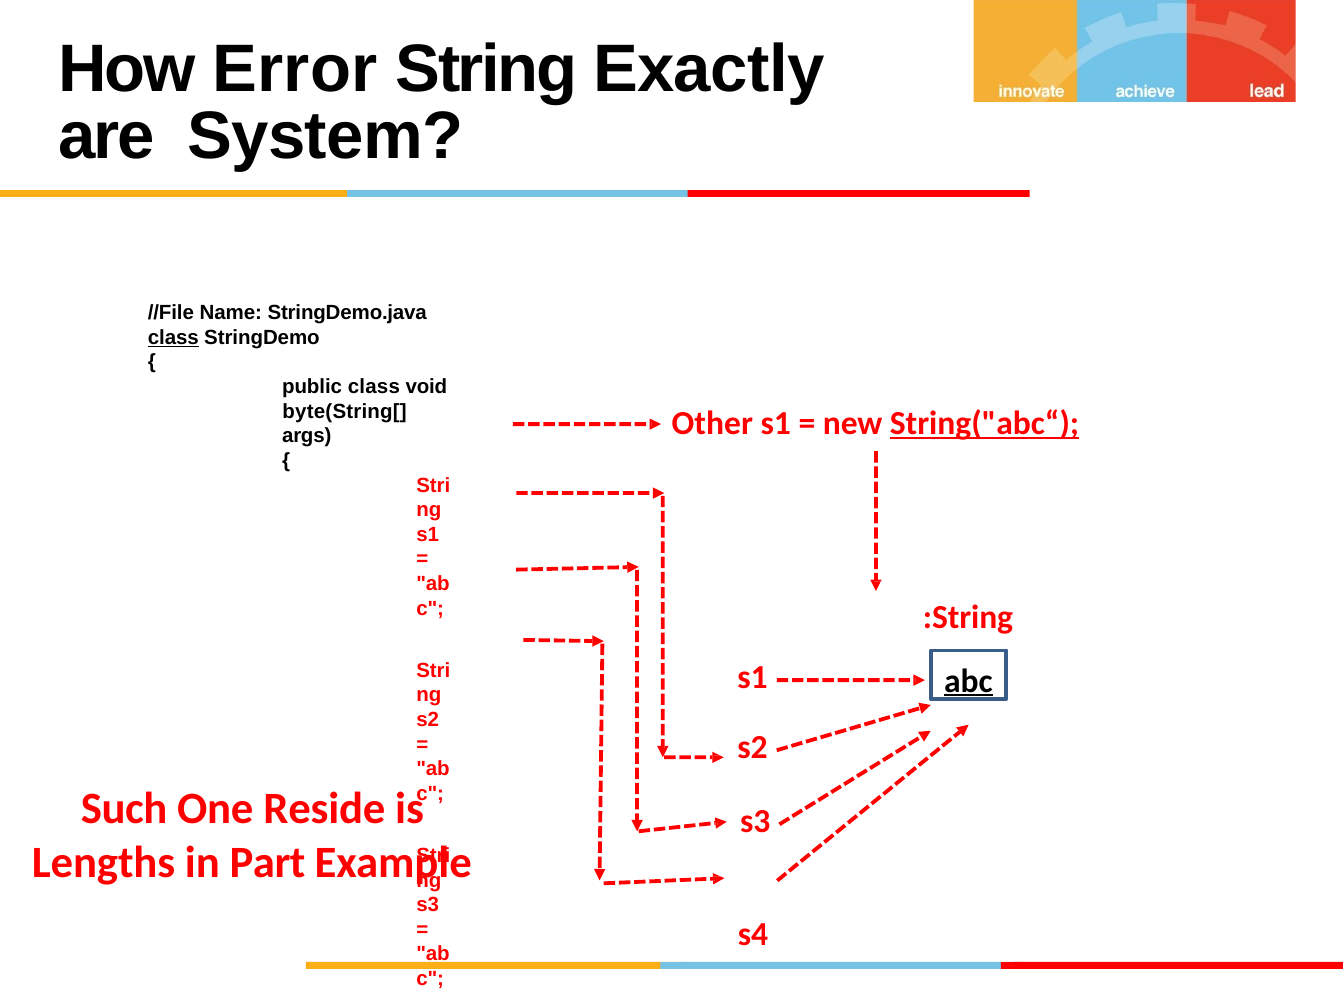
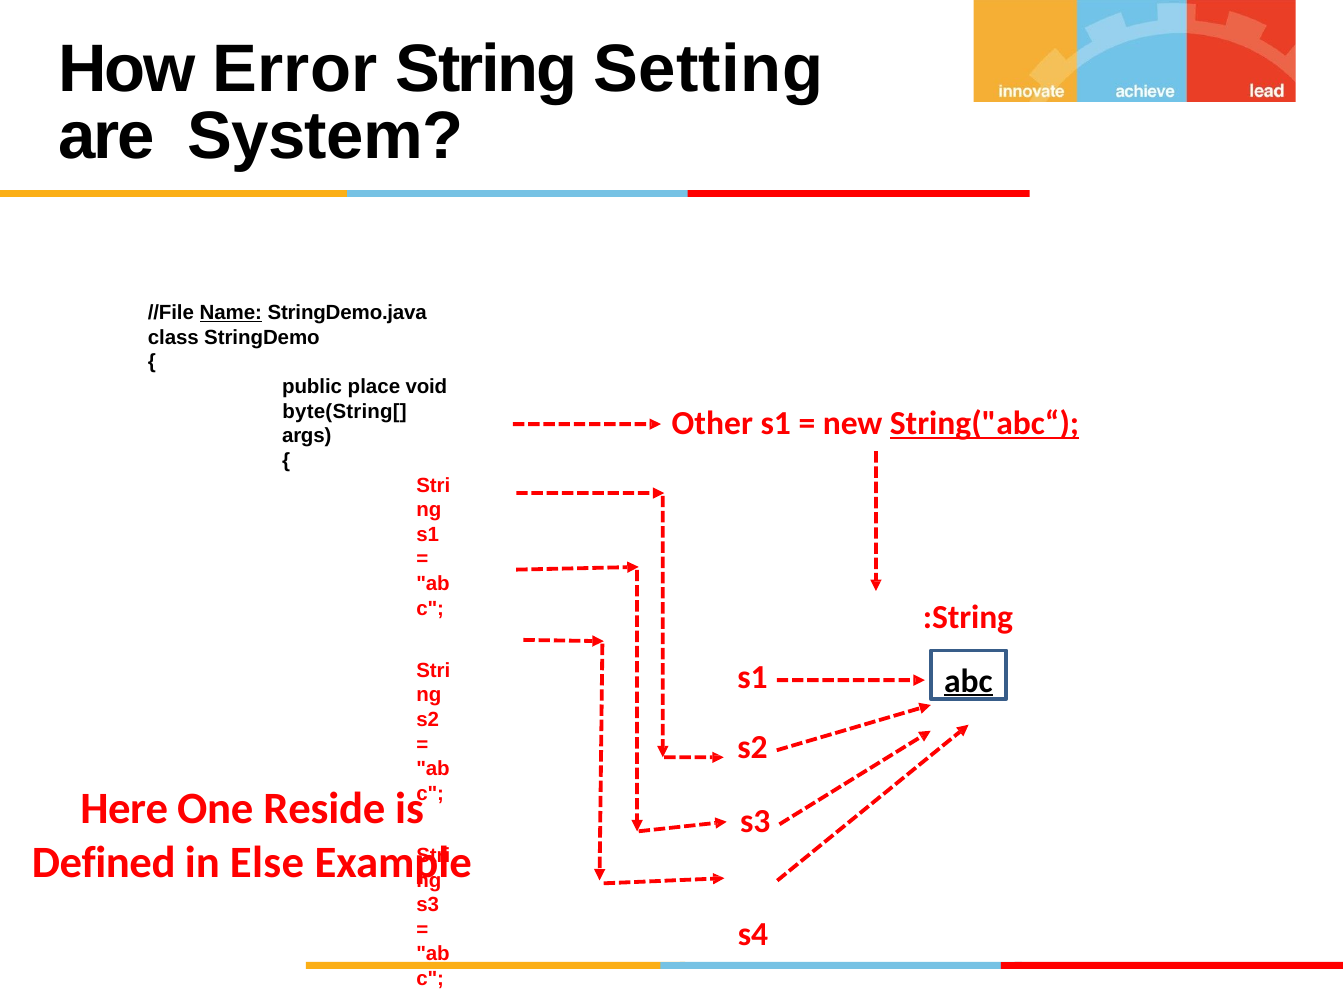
Exactly: Exactly -> Setting
Name underline: none -> present
class at (173, 338) underline: present -> none
public class: class -> place
Such: Such -> Here
Lengths: Lengths -> Defined
Part: Part -> Else
